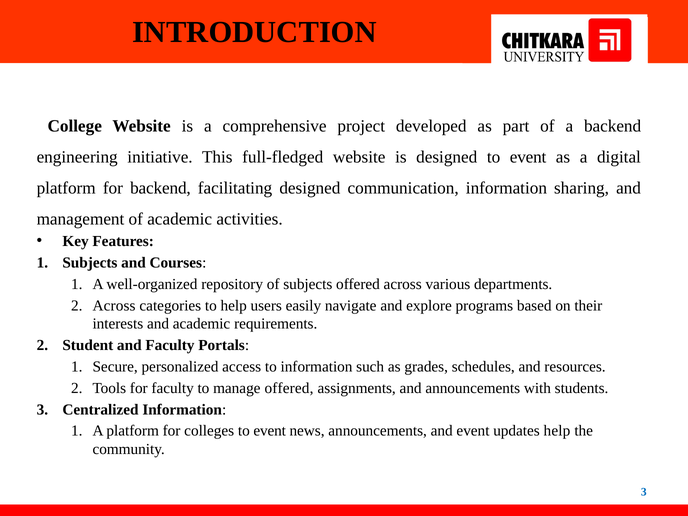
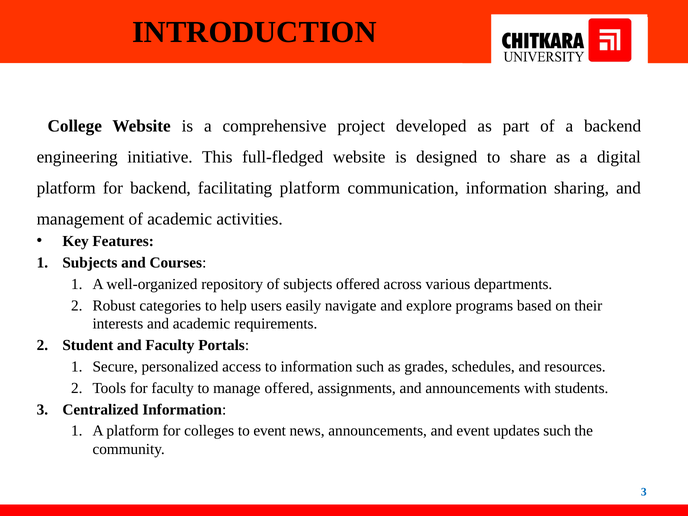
designed to event: event -> share
facilitating designed: designed -> platform
Across at (114, 306): Across -> Robust
updates help: help -> such
